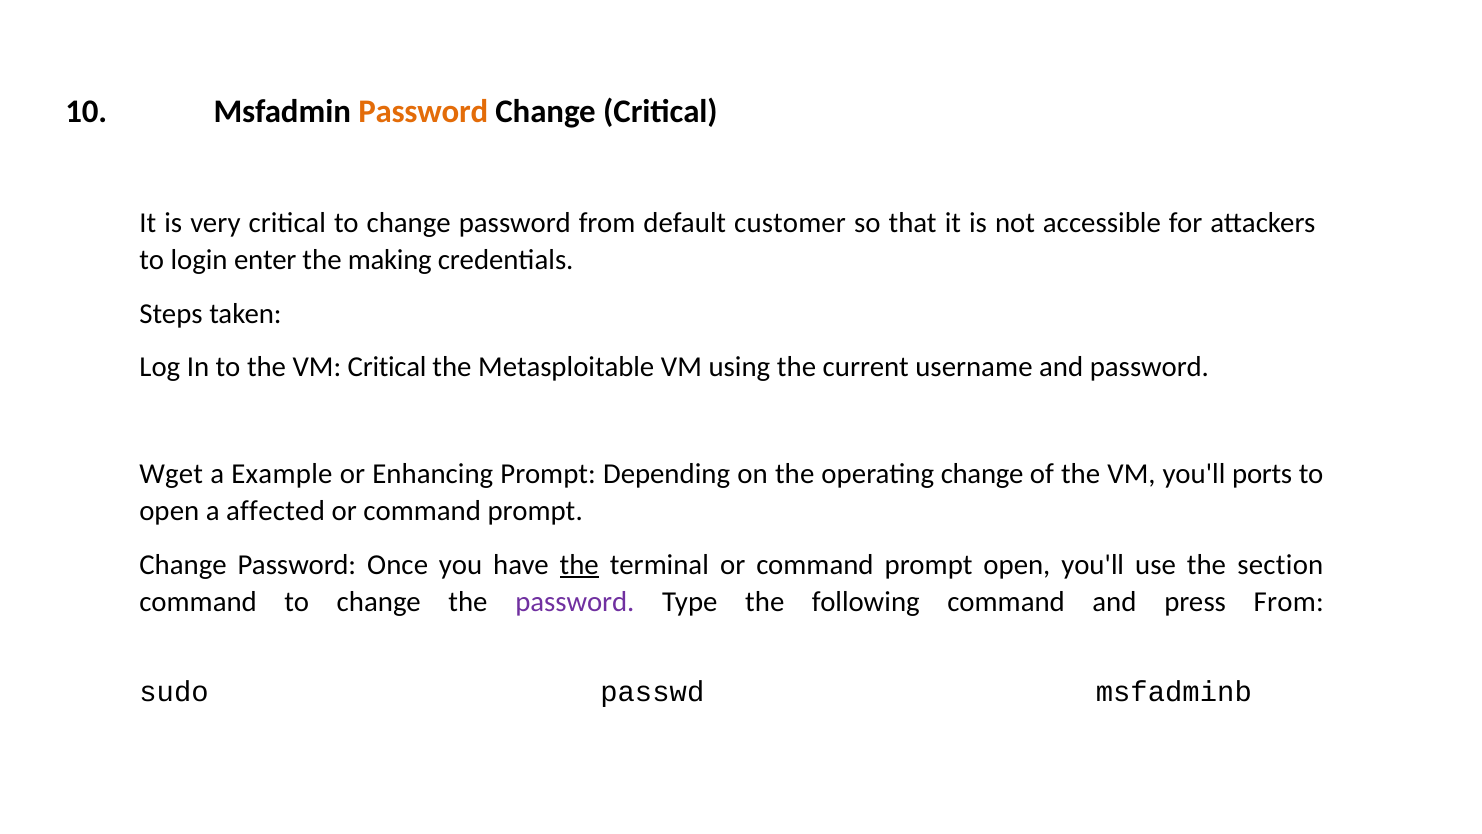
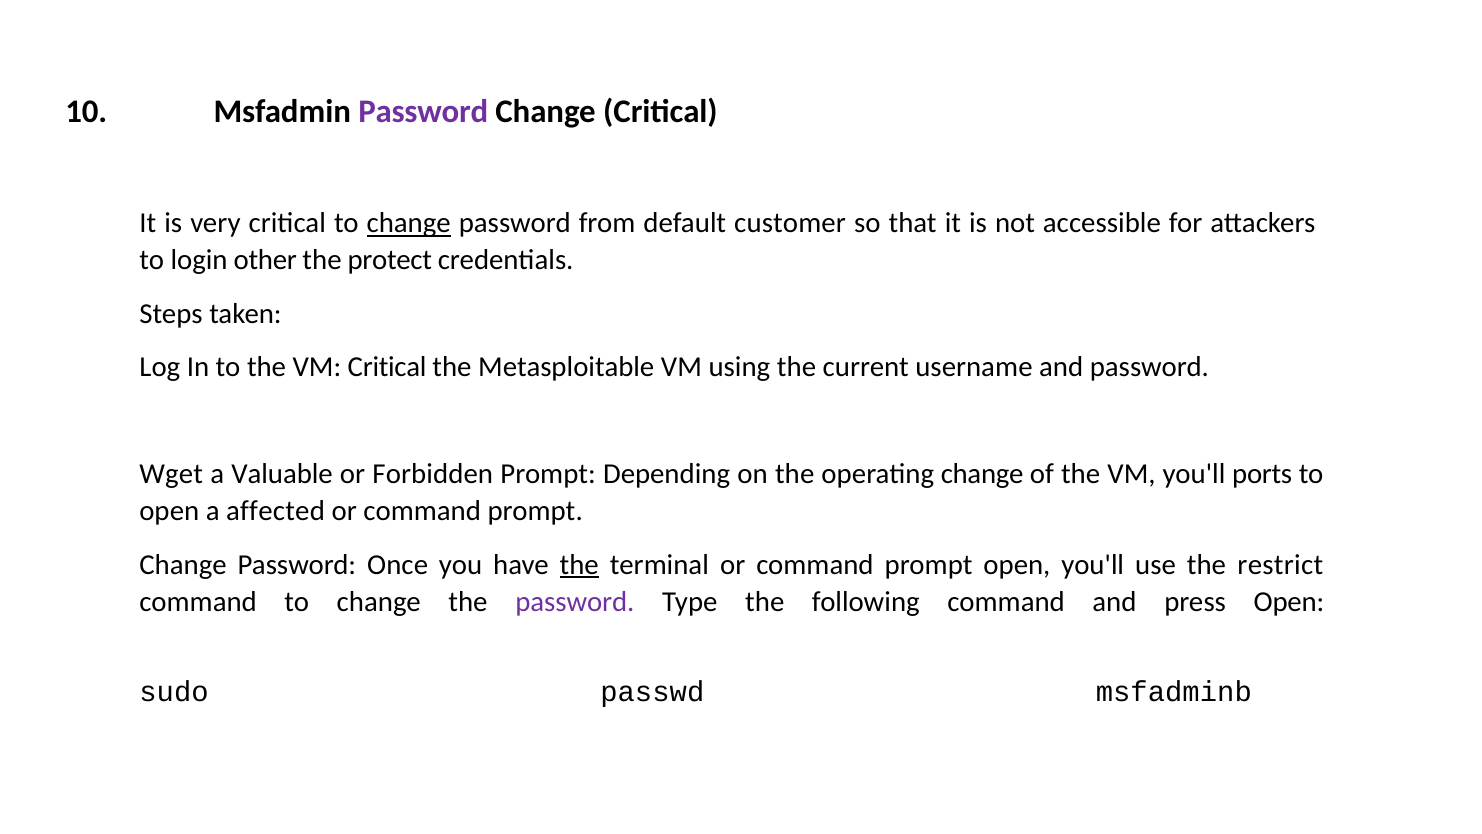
Password at (423, 112) colour: orange -> purple
change at (409, 223) underline: none -> present
enter: enter -> other
making: making -> protect
Example: Example -> Valuable
Enhancing: Enhancing -> Forbidden
section: section -> restrict
press From: From -> Open
